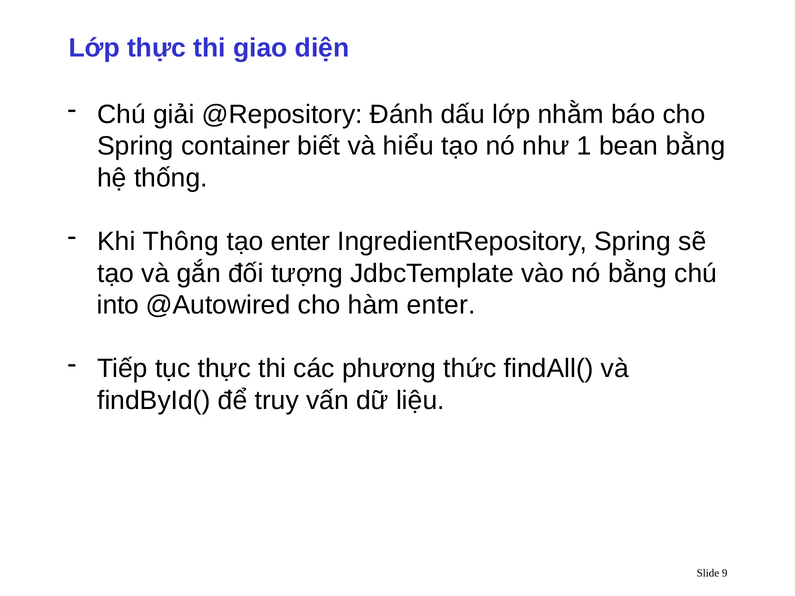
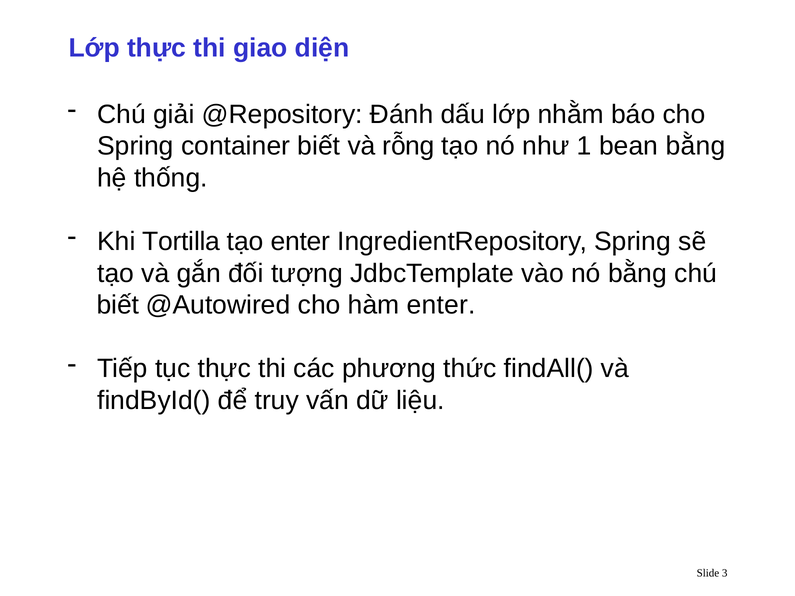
hiểu: hiểu -> rỗng
Thông: Thông -> Tortilla
into at (118, 305): into -> biết
9: 9 -> 3
